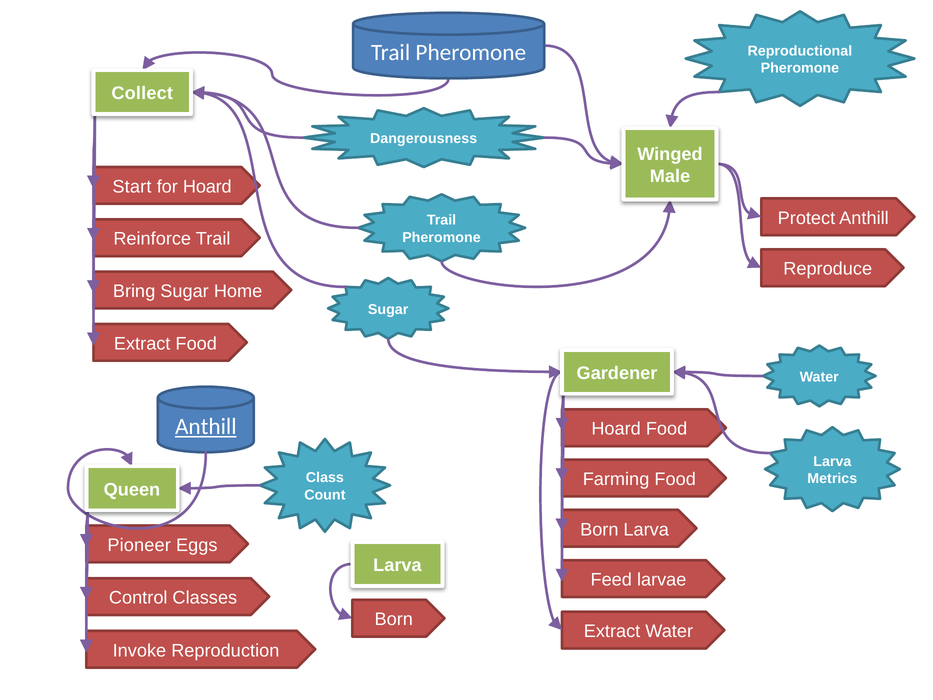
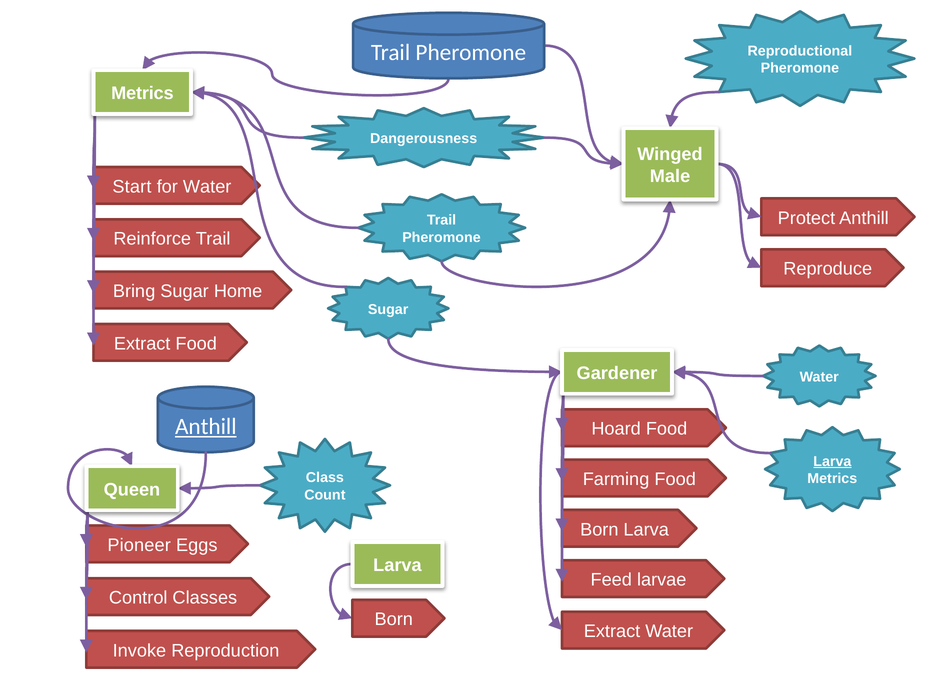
Collect at (142, 93): Collect -> Metrics
for Hoard: Hoard -> Water
Larva at (832, 461) underline: none -> present
